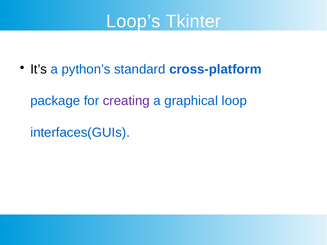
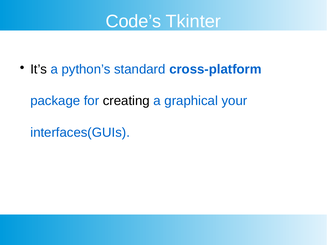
Loop’s: Loop’s -> Code’s
creating colour: purple -> black
loop: loop -> your
